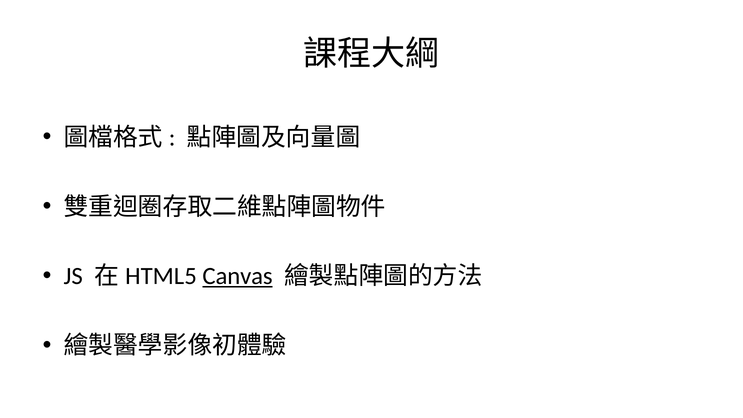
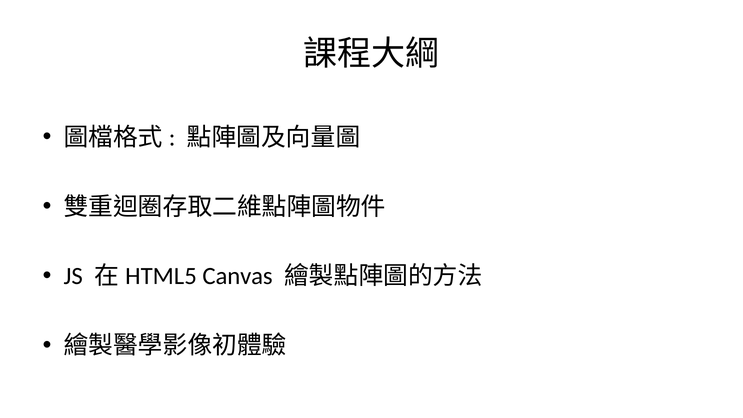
Canvas underline: present -> none
